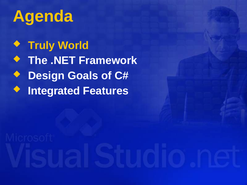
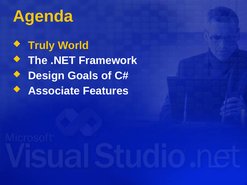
Integrated: Integrated -> Associate
